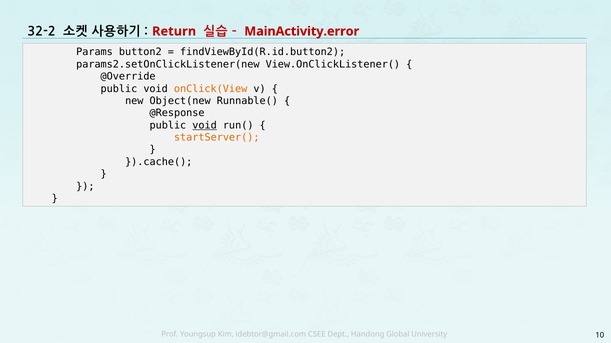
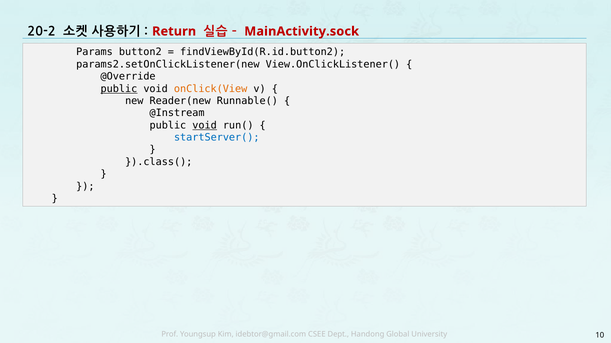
32-2: 32-2 -> 20-2
MainActivity.error: MainActivity.error -> MainActivity.sock
public at (119, 89) underline: none -> present
Object(new: Object(new -> Reader(new
@Response: @Response -> @Instream
startServer( colour: orange -> blue
}).cache(: }).cache( -> }).class(
